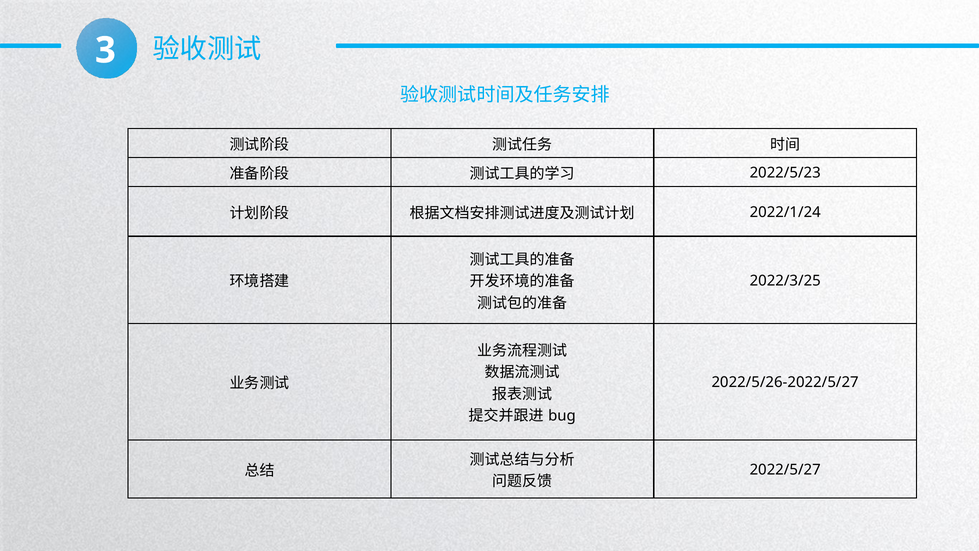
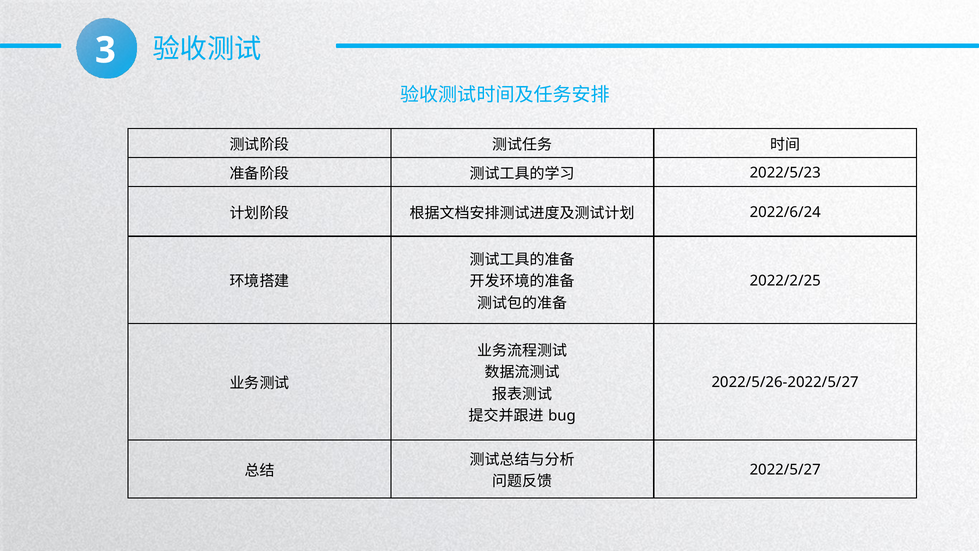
2022/1/24: 2022/1/24 -> 2022/6/24
2022/3/25: 2022/3/25 -> 2022/2/25
